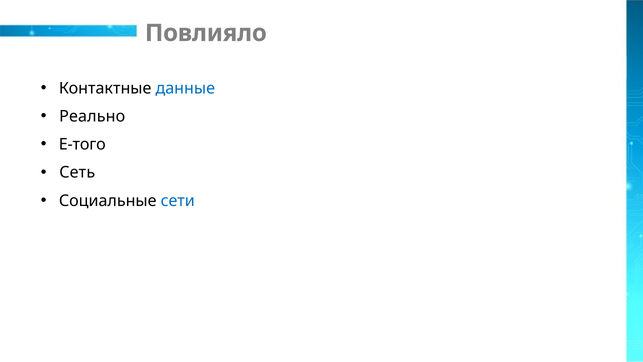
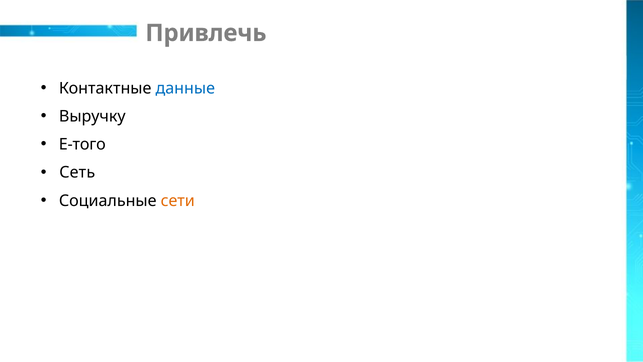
Повлияло: Повлияло -> Привлечь
Реально: Реально -> Выручку
сети colour: blue -> orange
